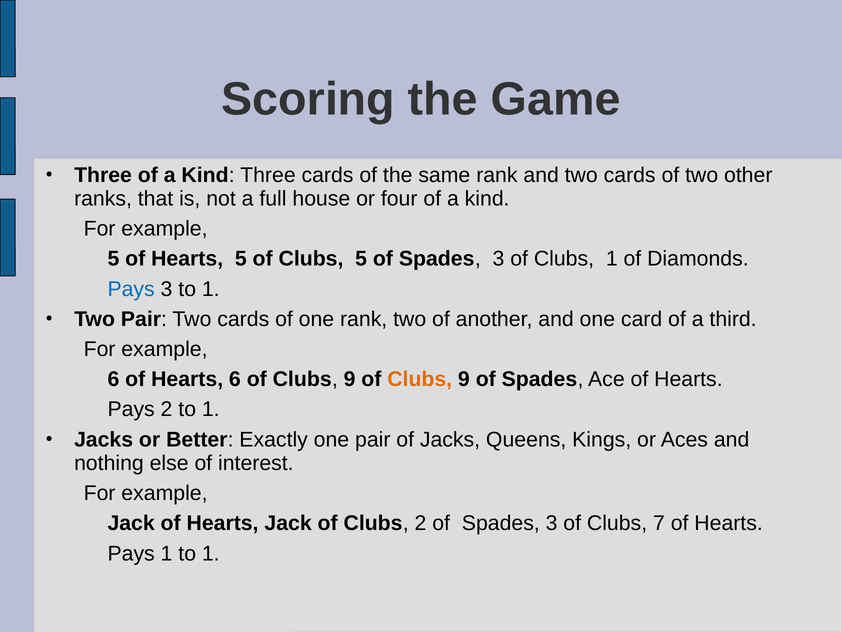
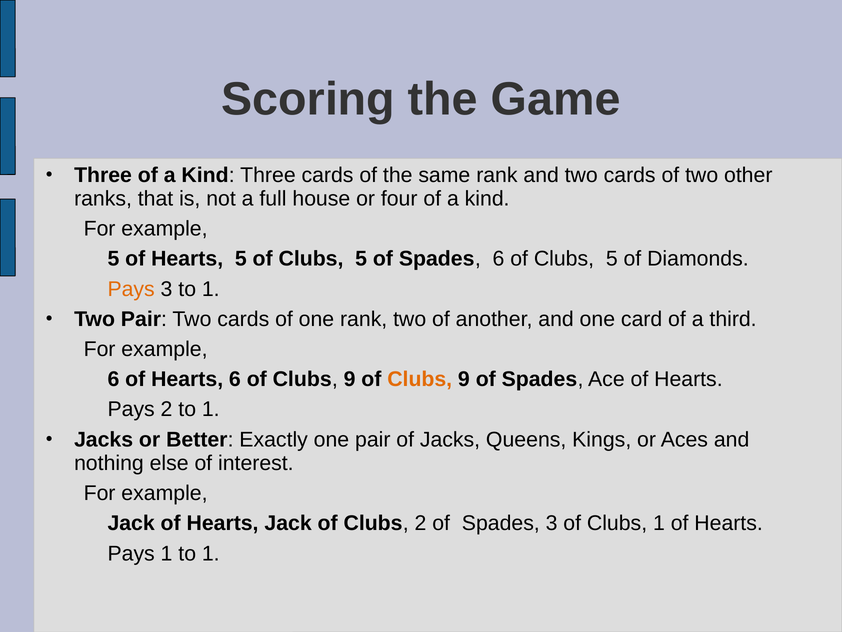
5 of Spades 3: 3 -> 6
1 at (612, 259): 1 -> 5
Pays at (131, 289) colour: blue -> orange
Clubs 7: 7 -> 1
